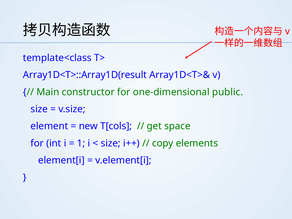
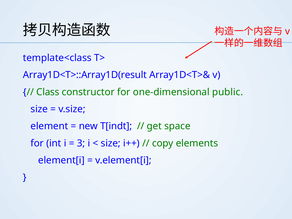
Main: Main -> Class
T[cols: T[cols -> T[indt
1: 1 -> 3
